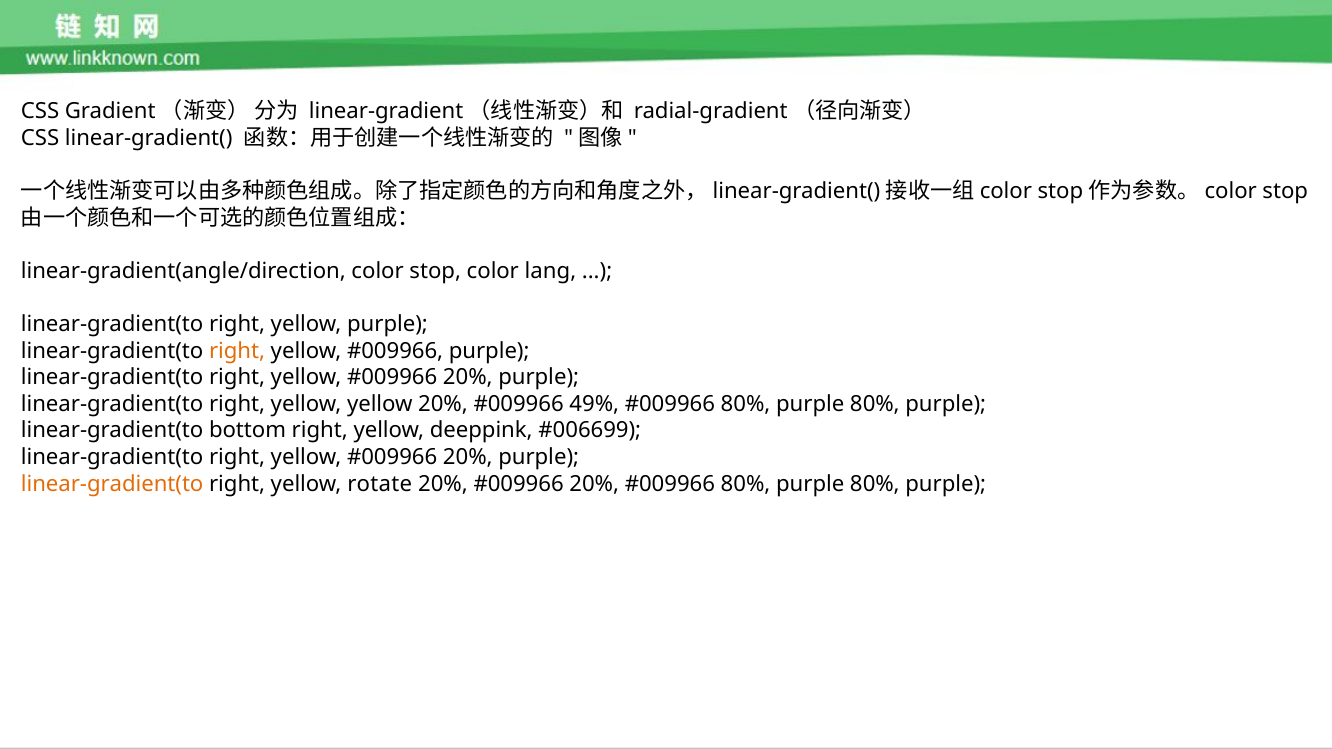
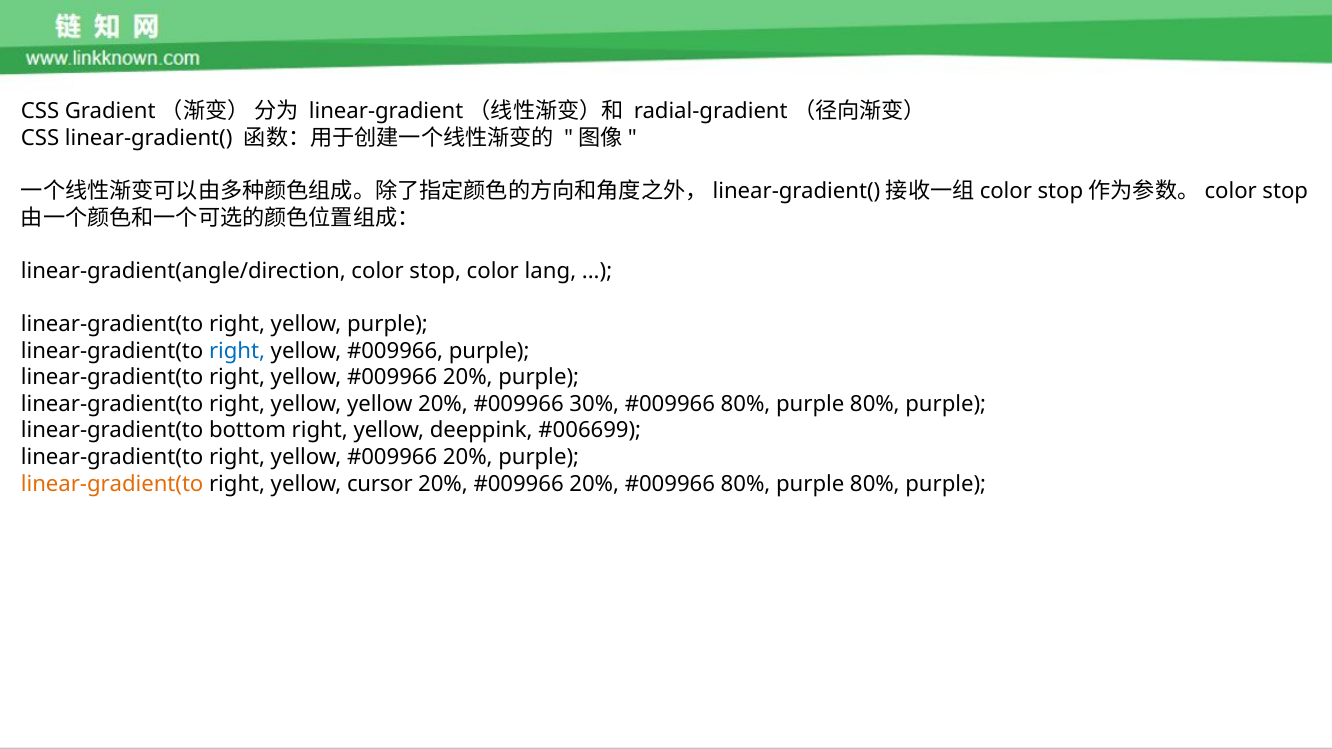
right at (237, 351) colour: orange -> blue
49%: 49% -> 30%
rotate: rotate -> cursor
